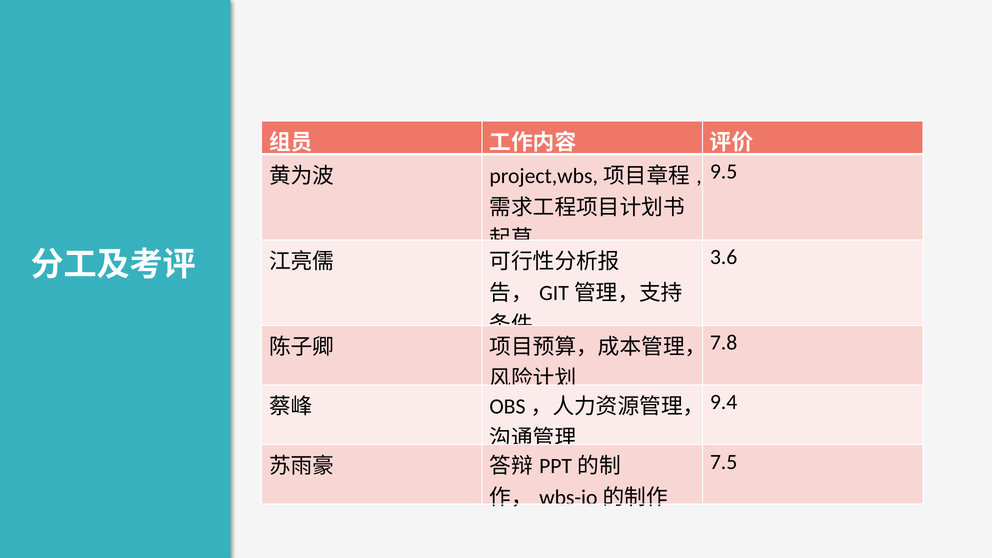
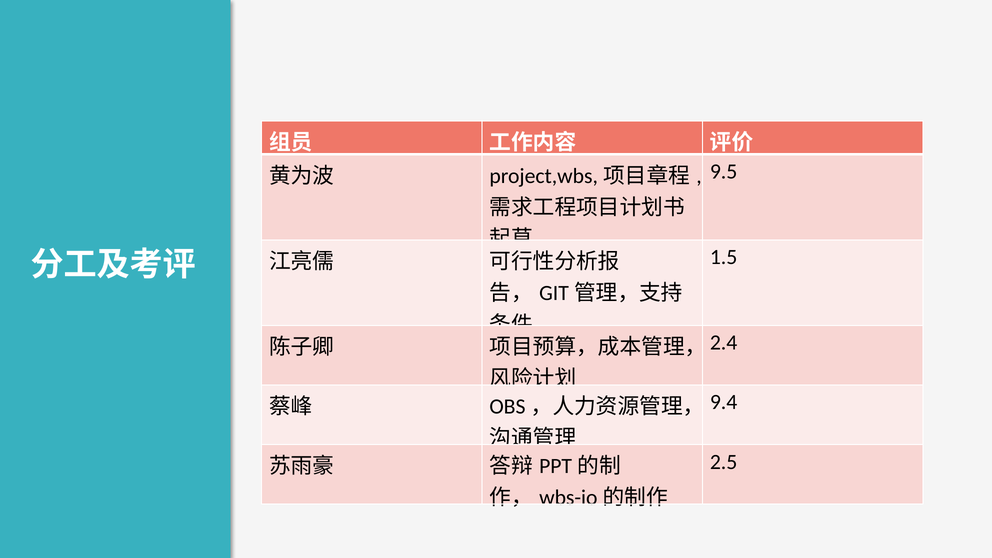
3.6: 3.6 -> 1.5
7.8: 7.8 -> 2.4
7.5: 7.5 -> 2.5
